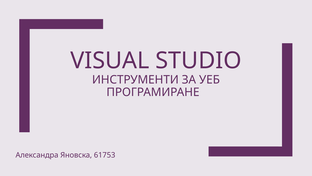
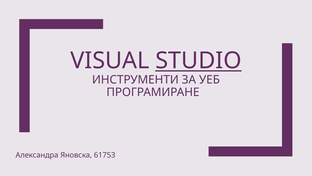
STUDIO underline: none -> present
